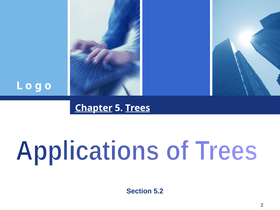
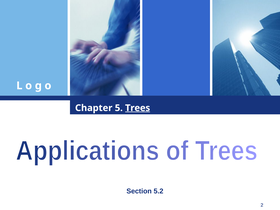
Chapter underline: present -> none
